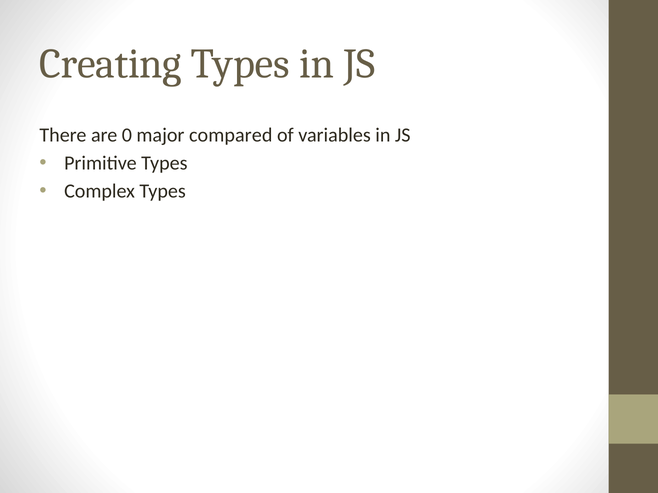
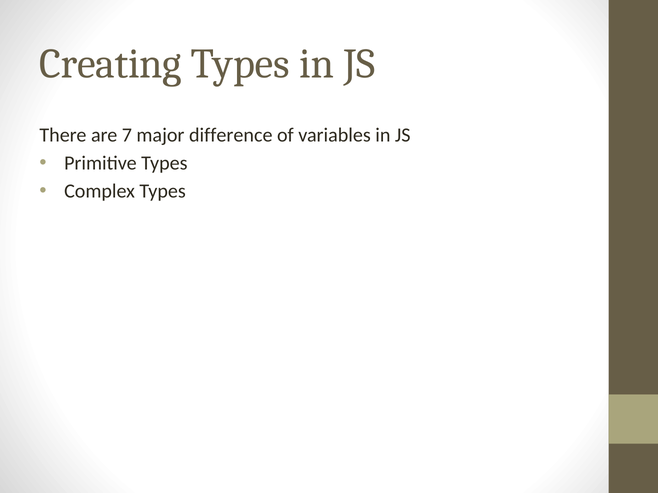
0: 0 -> 7
compared: compared -> difference
